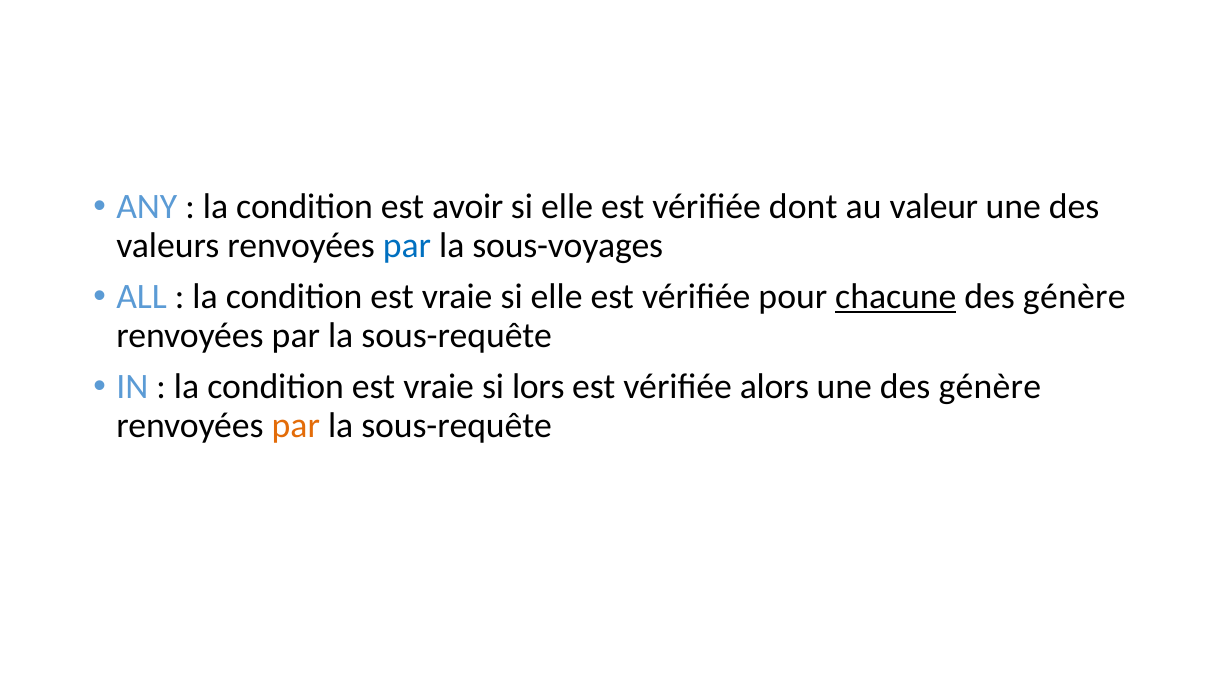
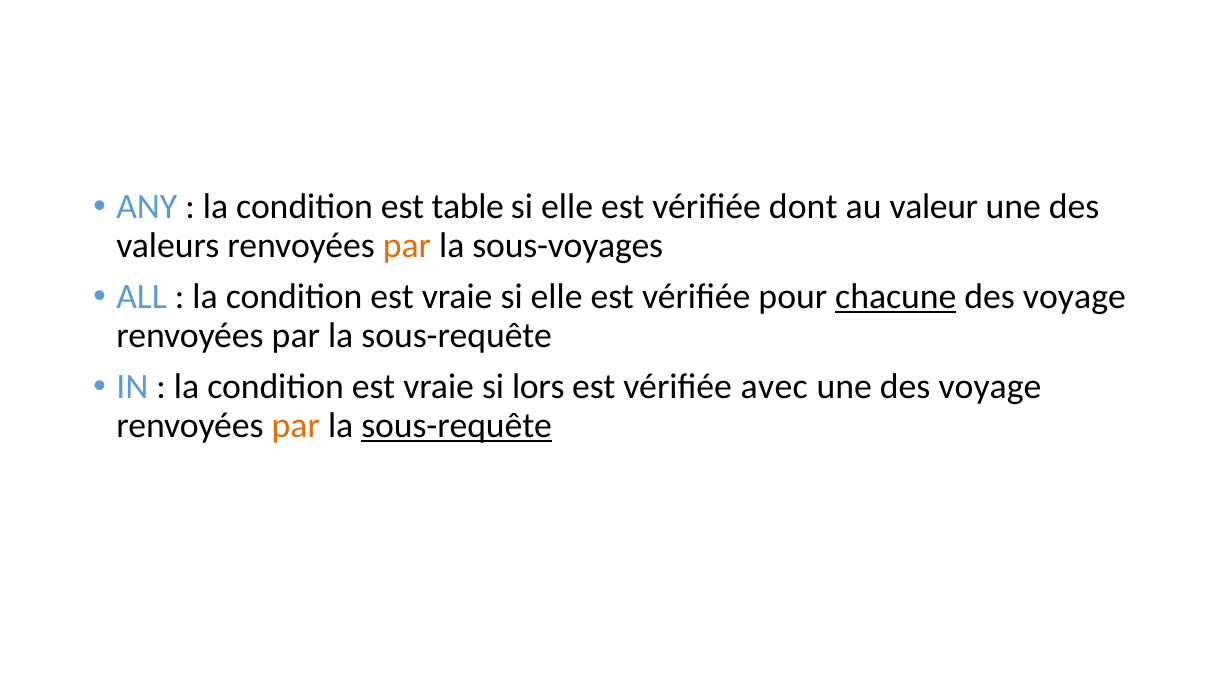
avoir: avoir -> table
par at (407, 246) colour: blue -> orange
génère at (1074, 297): génère -> voyage
alors: alors -> avec
une des génère: génère -> voyage
sous-requête at (457, 426) underline: none -> present
